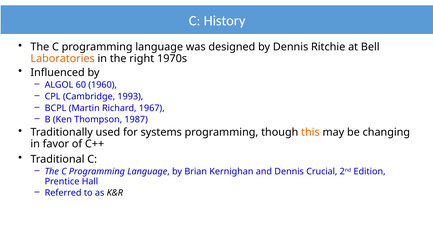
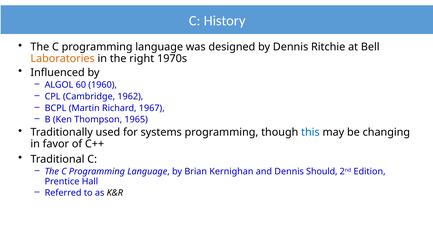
1993: 1993 -> 1962
1987: 1987 -> 1965
this colour: orange -> blue
Crucial: Crucial -> Should
